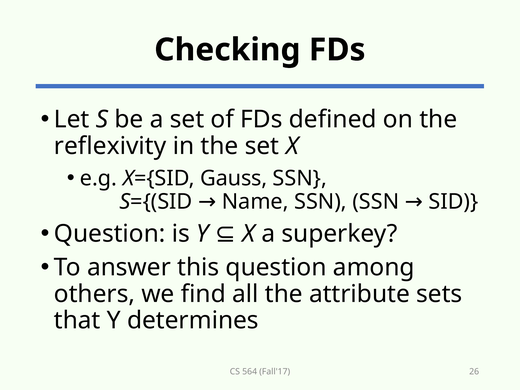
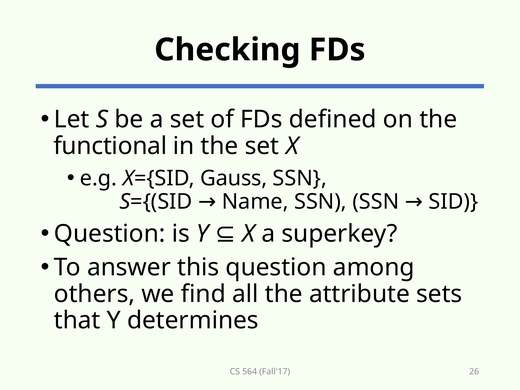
reflexivity: reflexivity -> functional
